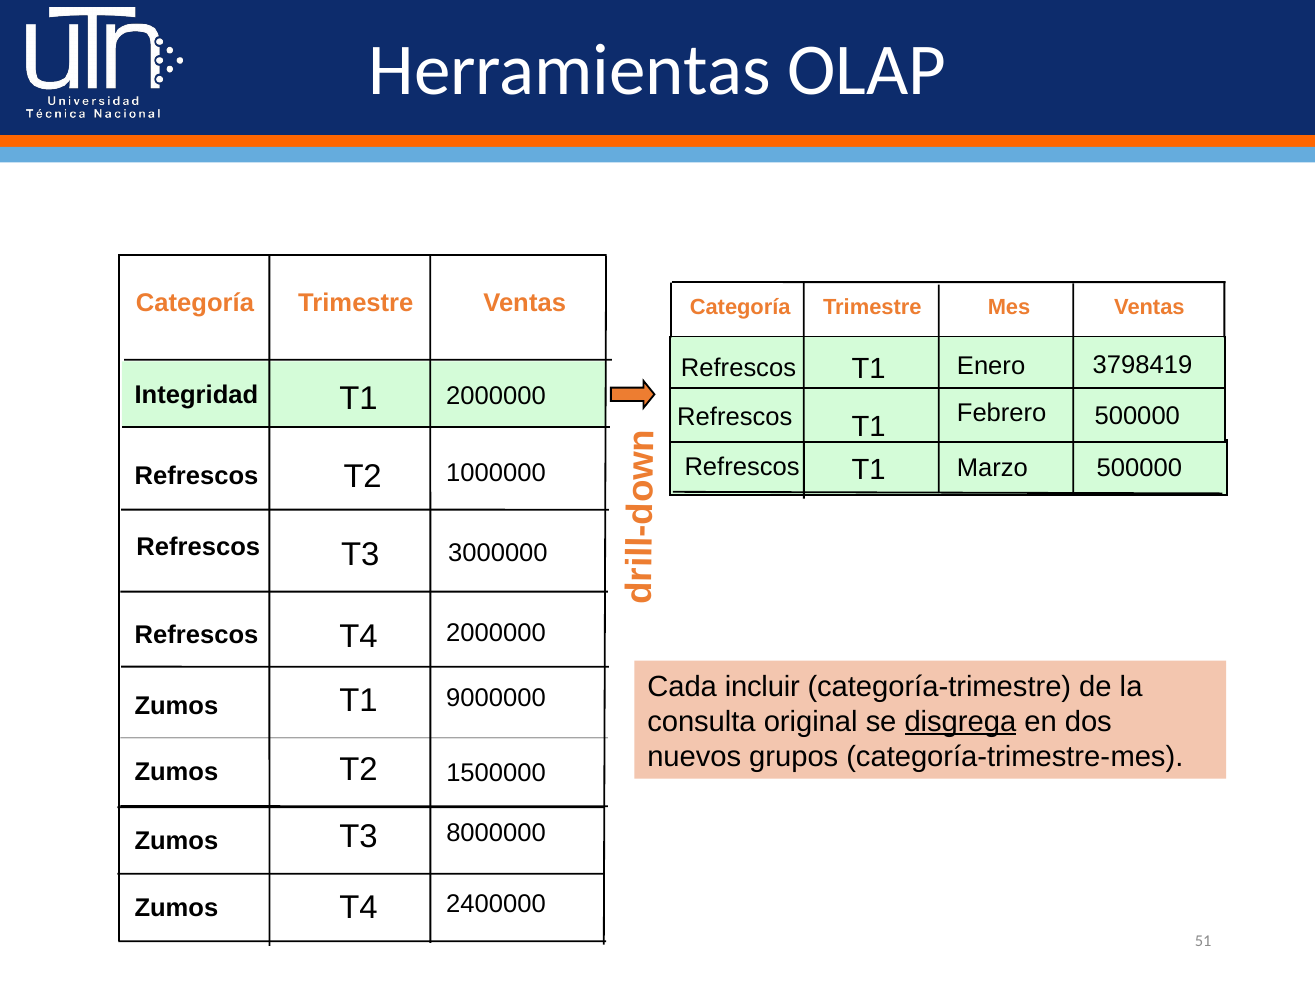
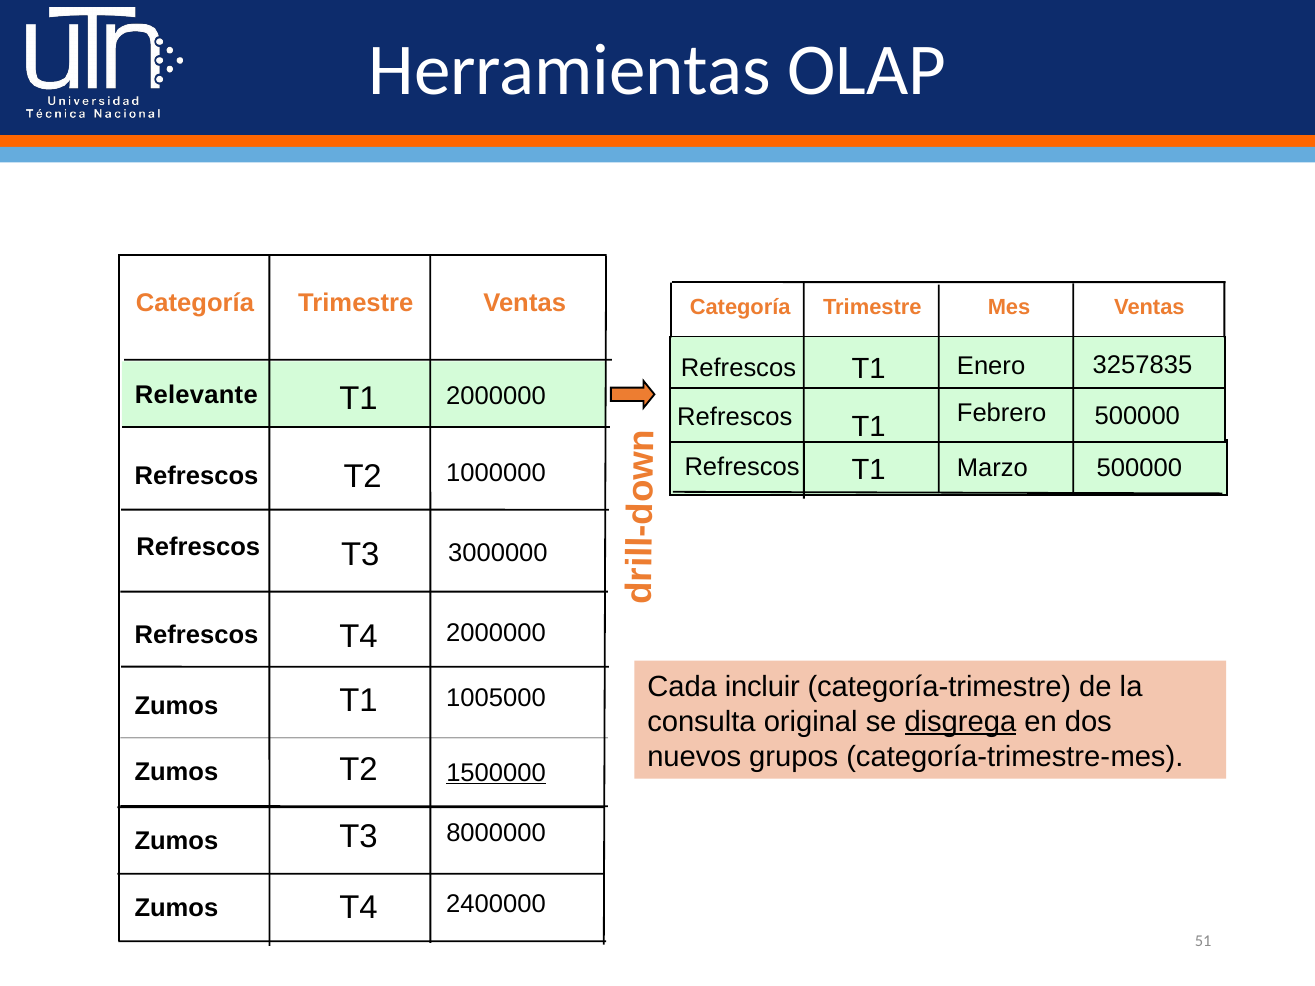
3798419: 3798419 -> 3257835
Integridad: Integridad -> Relevante
9000000: 9000000 -> 1005000
1500000 underline: none -> present
